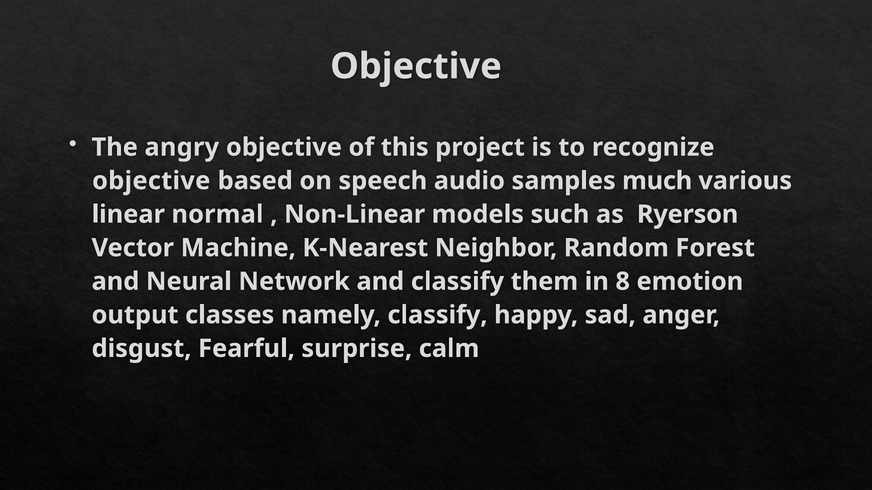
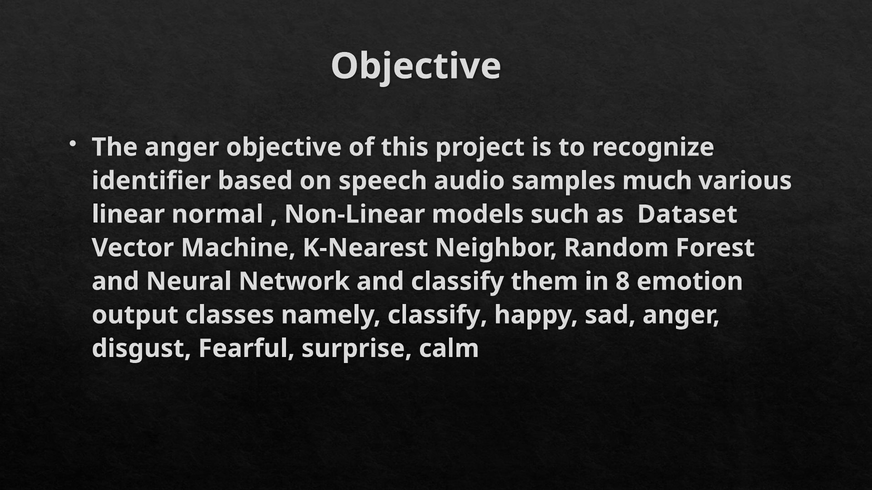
The angry: angry -> anger
objective at (151, 181): objective -> identifier
Ryerson: Ryerson -> Dataset
